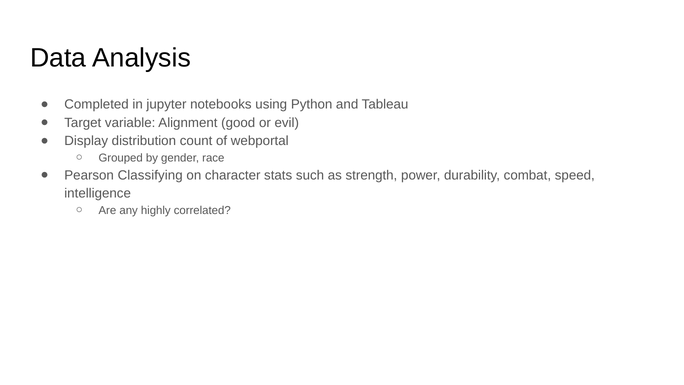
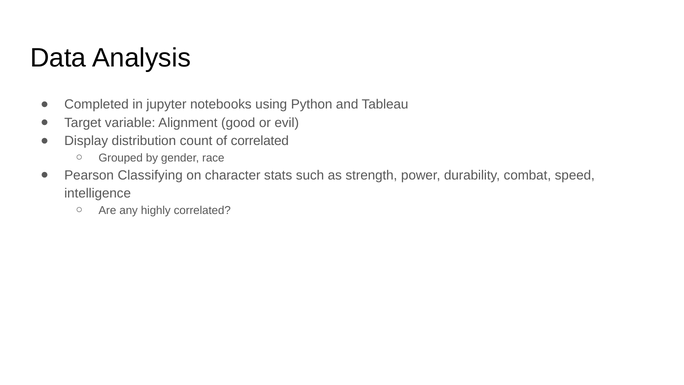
of webportal: webportal -> correlated
